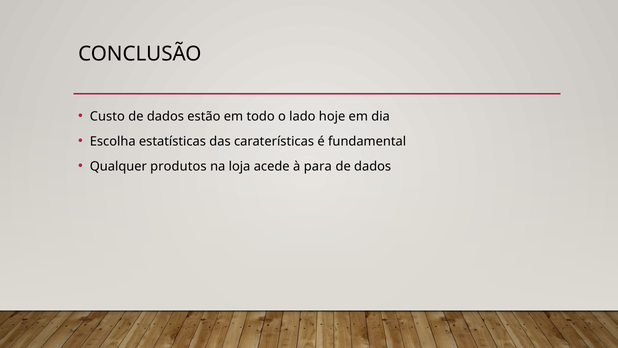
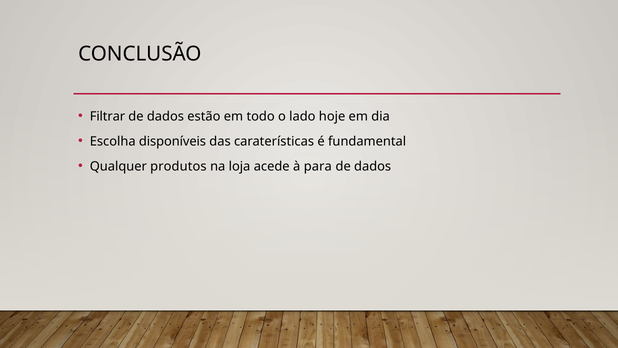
Custo: Custo -> Filtrar
estatísticas: estatísticas -> disponíveis
